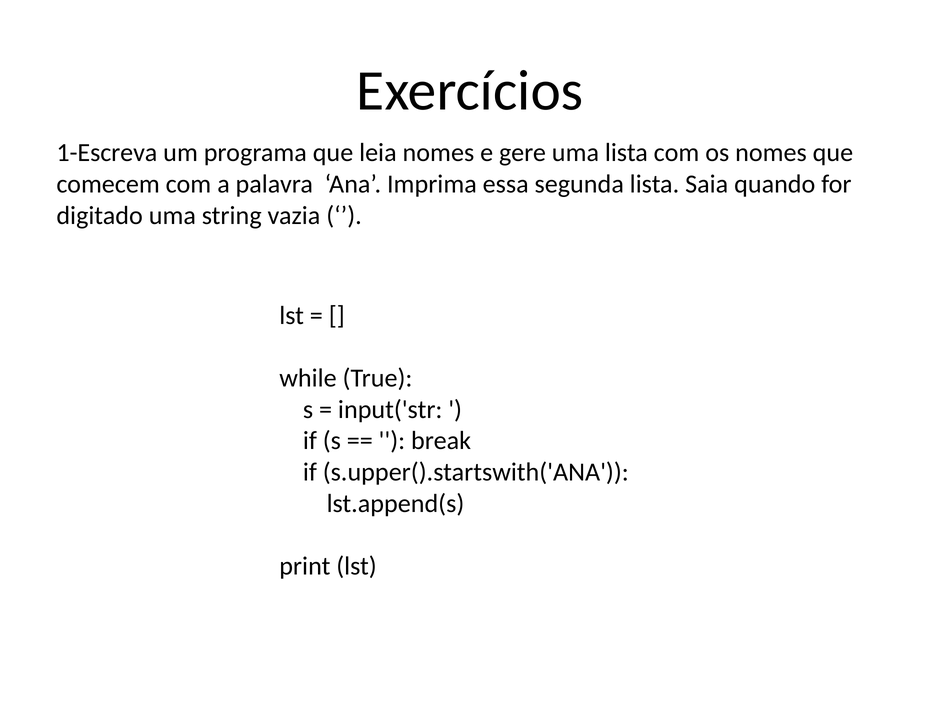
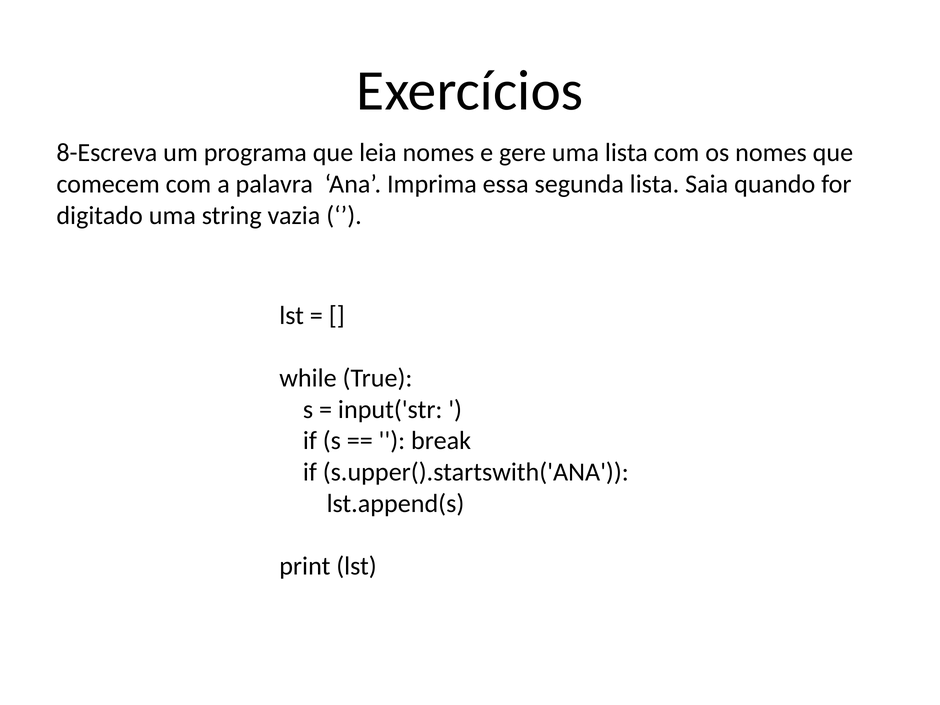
1-Escreva: 1-Escreva -> 8-Escreva
